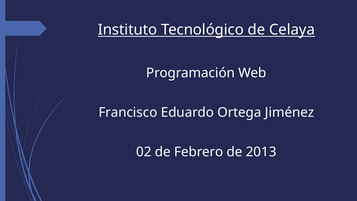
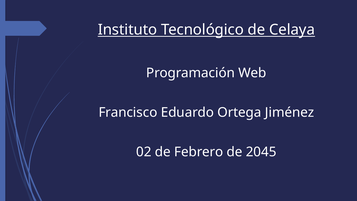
2013: 2013 -> 2045
